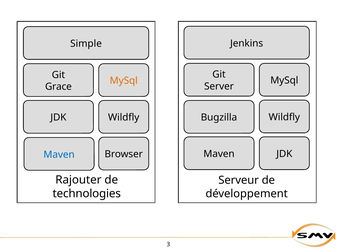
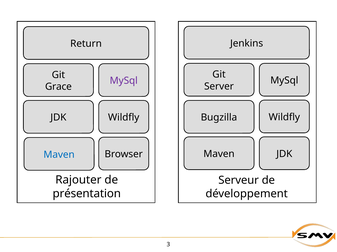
Simple: Simple -> Return
MySql at (124, 81) colour: orange -> purple
technologies: technologies -> présentation
